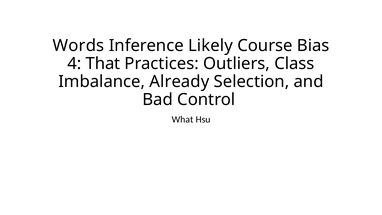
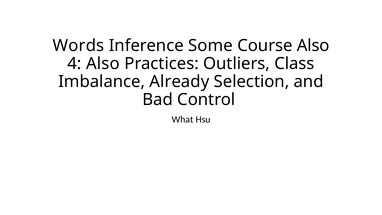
Likely: Likely -> Some
Course Bias: Bias -> Also
4 That: That -> Also
